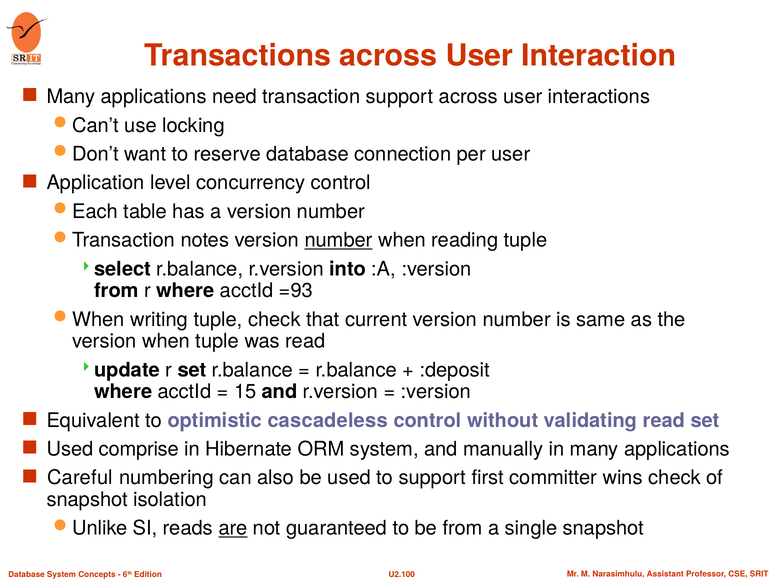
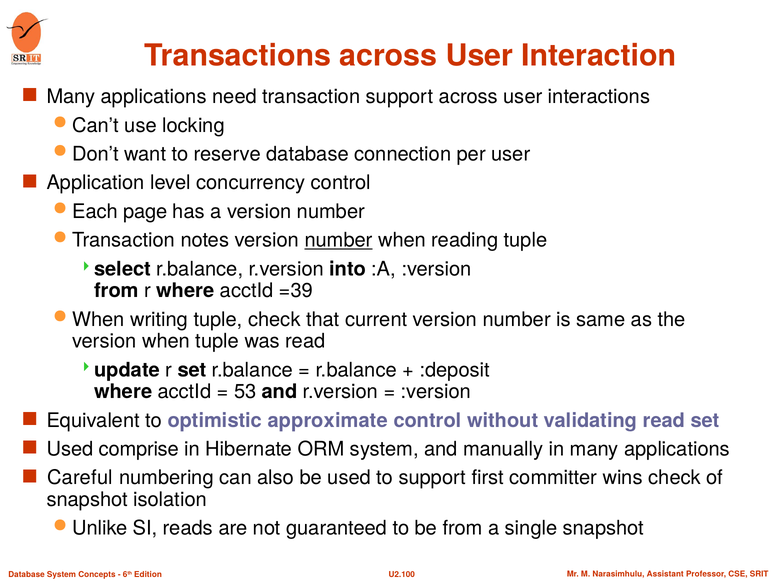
table: table -> page
=93: =93 -> =39
15: 15 -> 53
cascadeless: cascadeless -> approximate
are underline: present -> none
